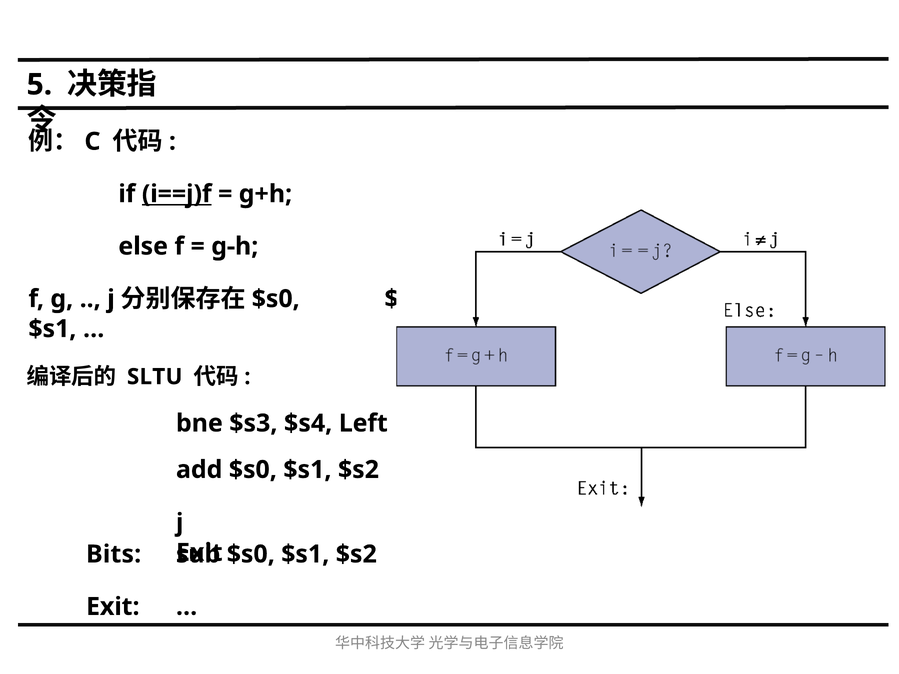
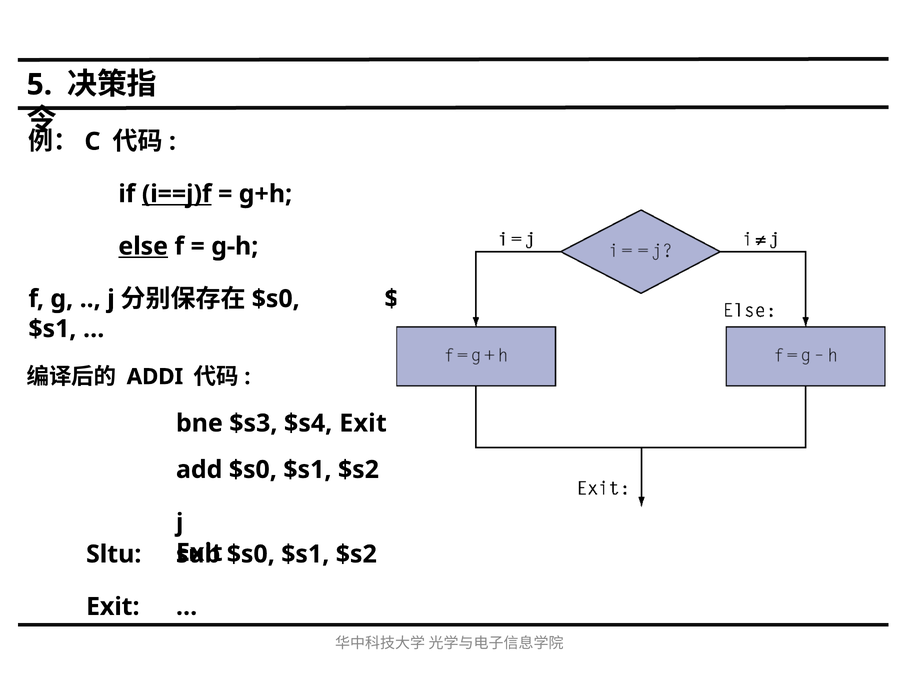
else underline: none -> present
SLTU: SLTU -> ADDI
$s4 Left: Left -> Exit
Bits: Bits -> Sltu
